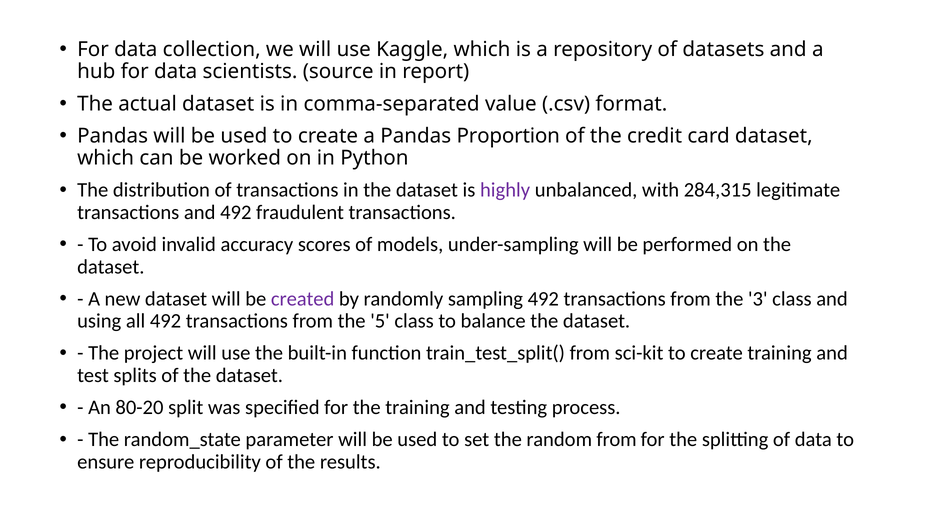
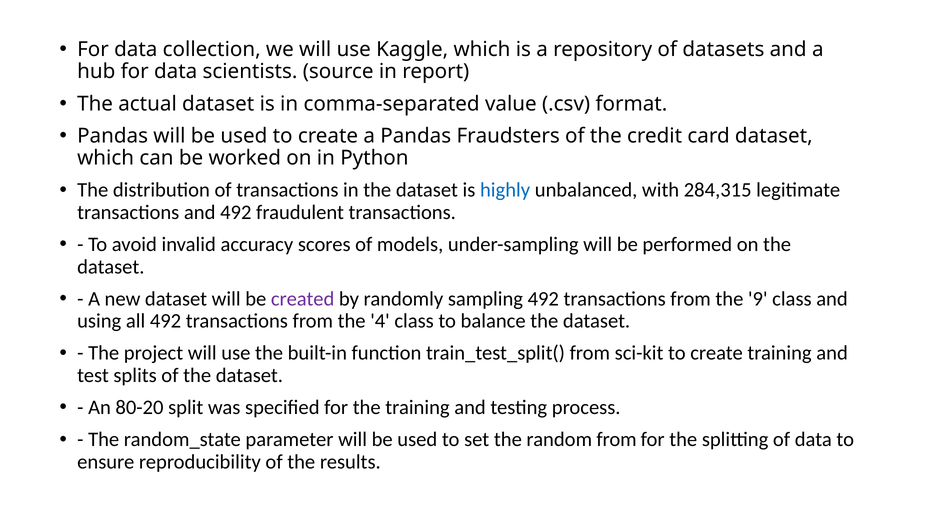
Proportion: Proportion -> Fraudsters
highly colour: purple -> blue
3: 3 -> 9
5: 5 -> 4
